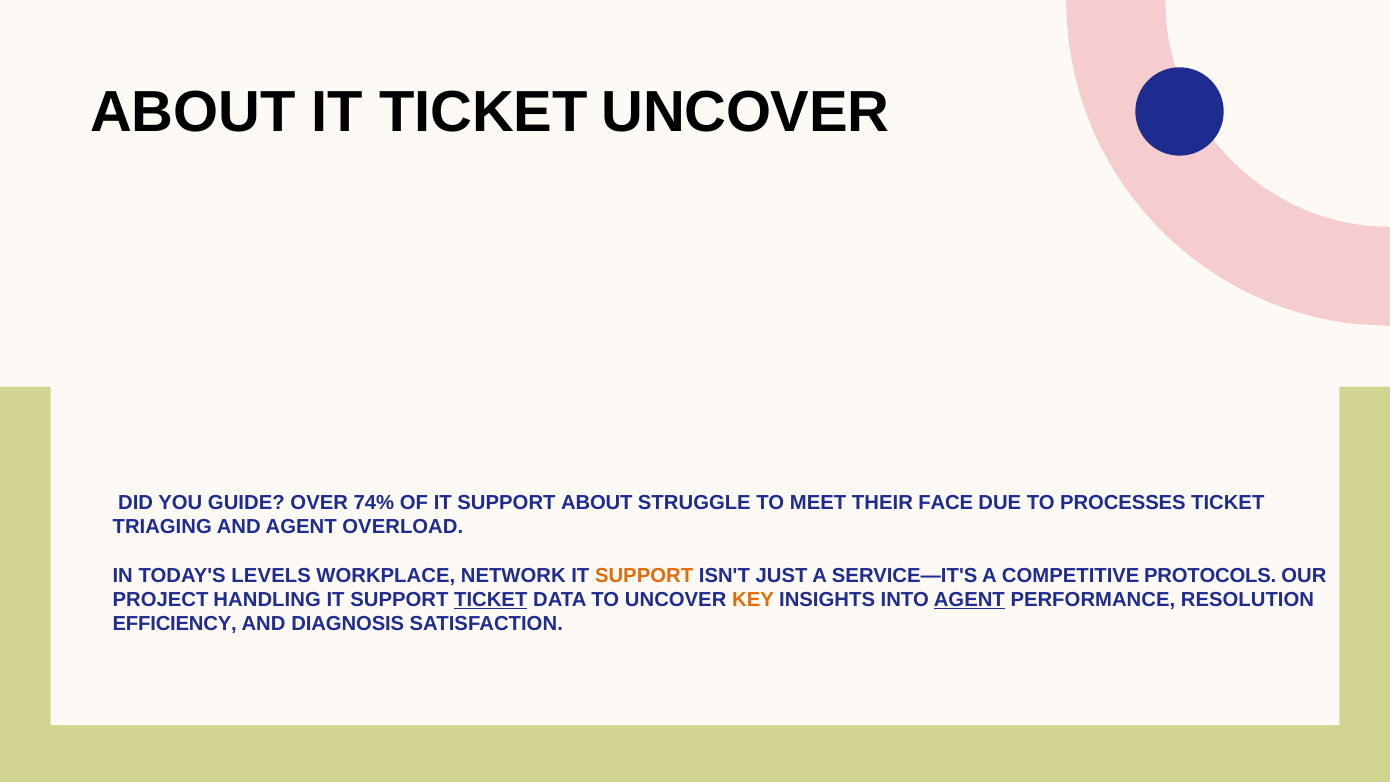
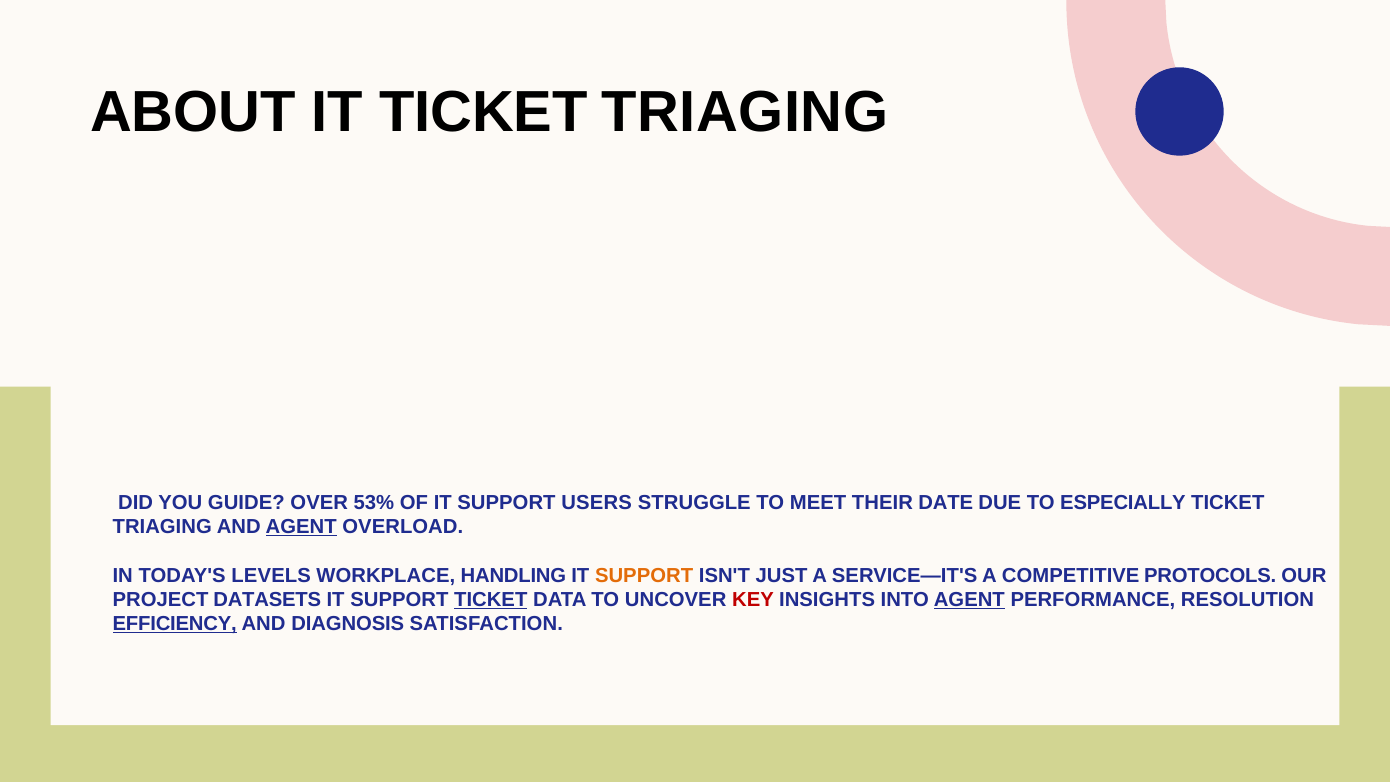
IT TICKET UNCOVER: UNCOVER -> TRIAGING
74%: 74% -> 53%
SUPPORT ABOUT: ABOUT -> USERS
FACE: FACE -> DATE
PROCESSES: PROCESSES -> ESPECIALLY
AGENT at (301, 527) underline: none -> present
NETWORK: NETWORK -> HANDLING
HANDLING: HANDLING -> DATASETS
KEY colour: orange -> red
EFFICIENCY underline: none -> present
